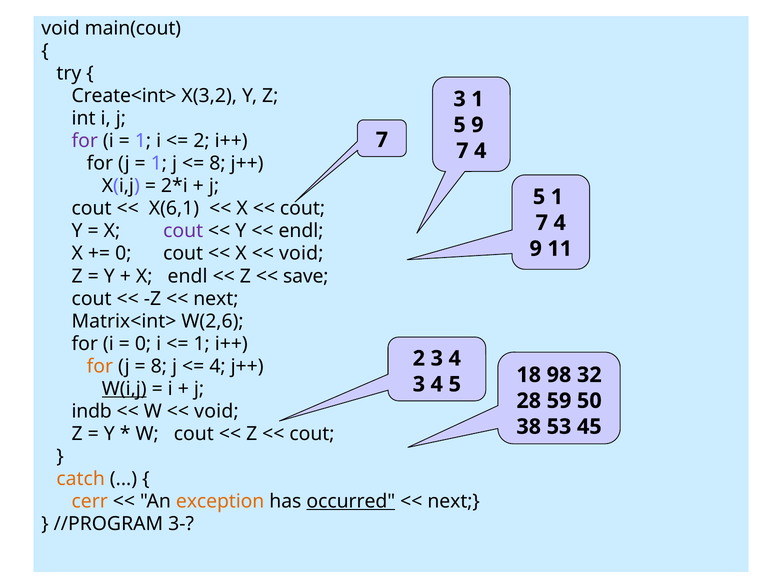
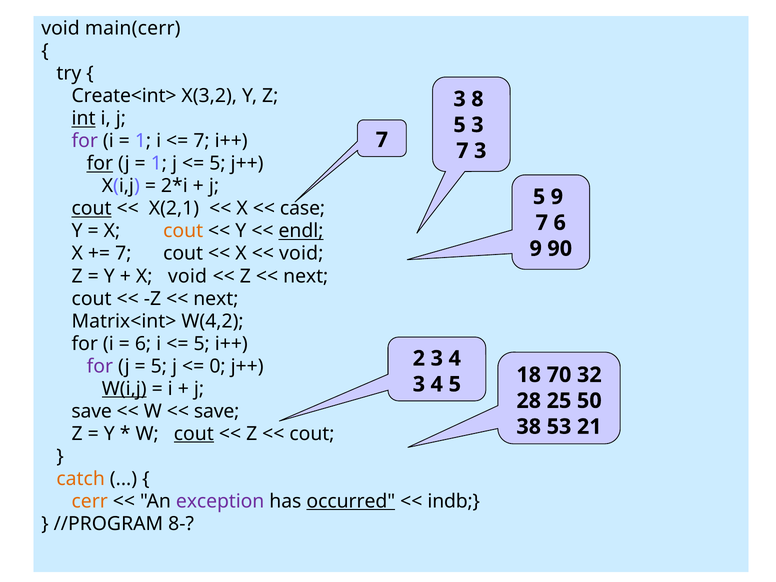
main(cout: main(cout -> main(cerr
3 1: 1 -> 8
int underline: none -> present
5 9: 9 -> 3
2 at (202, 141): 2 -> 7
4 at (480, 151): 4 -> 3
for at (100, 164) underline: none -> present
8 at (217, 164): 8 -> 5
5 1: 1 -> 9
cout at (92, 209) underline: none -> present
X(6,1: X(6,1 -> X(2,1
cout at (303, 209): cout -> case
4 at (560, 223): 4 -> 6
cout at (183, 231) colour: purple -> orange
endl at (301, 231) underline: none -> present
11: 11 -> 90
0 at (123, 254): 0 -> 7
X endl: endl -> void
save at (306, 276): save -> next
W(2,6: W(2,6 -> W(4,2
0 at (143, 344): 0 -> 6
1 at (202, 344): 1 -> 5
for at (100, 366) colour: orange -> purple
8 at (159, 366): 8 -> 5
4 at (218, 366): 4 -> 0
98: 98 -> 70
59: 59 -> 25
indb at (92, 411): indb -> save
void at (216, 411): void -> save
45: 45 -> 21
cout at (194, 434) underline: none -> present
exception colour: orange -> purple
next at (454, 501): next -> indb
3-: 3- -> 8-
